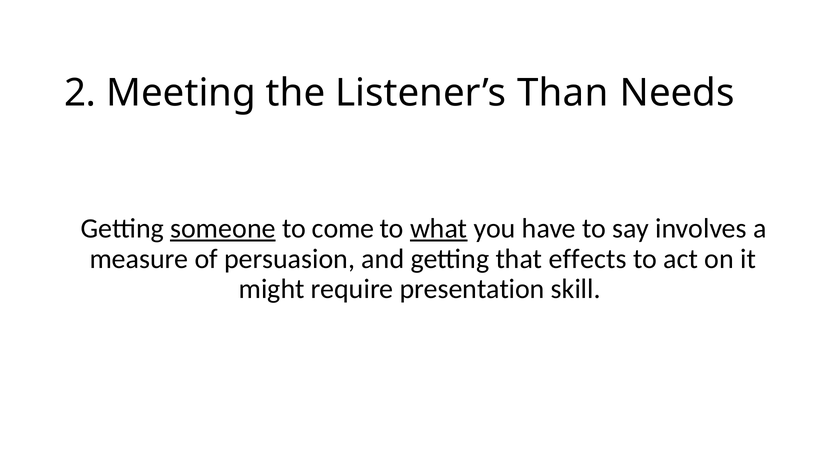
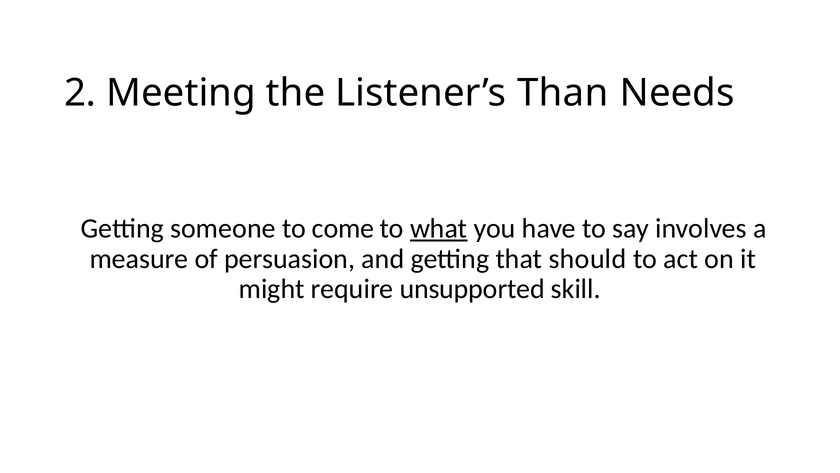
someone underline: present -> none
effects: effects -> should
presentation: presentation -> unsupported
